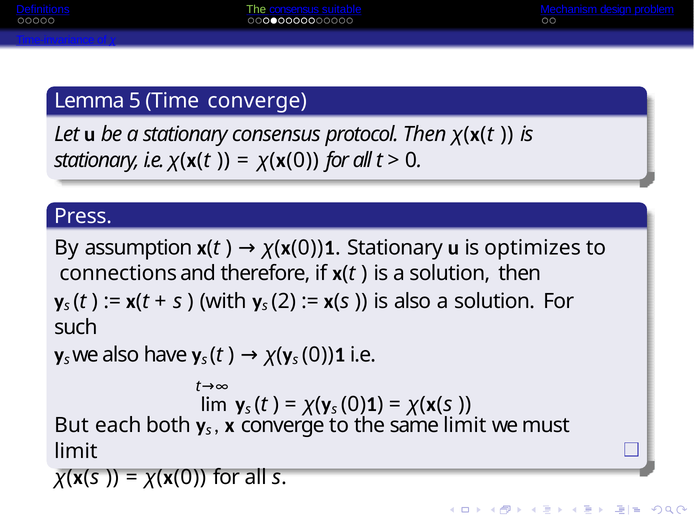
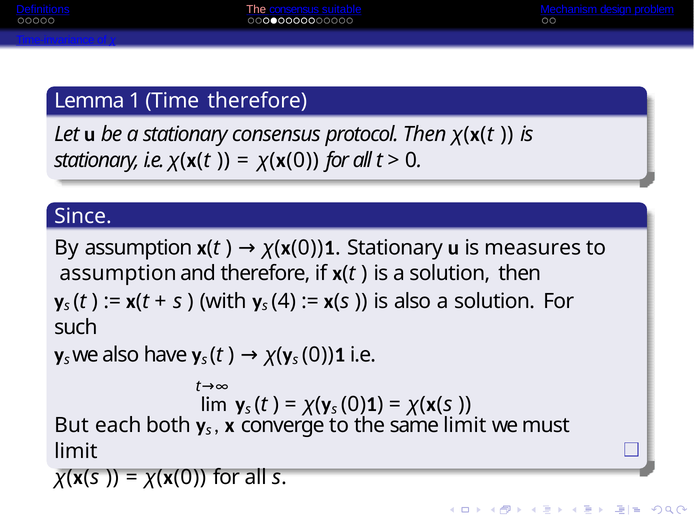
The at (256, 9) colour: light green -> pink
5: 5 -> 1
Time converge: converge -> therefore
Press: Press -> Since
optimizes: optimizes -> measures
connections at (118, 273): connections -> assumption
2: 2 -> 4
